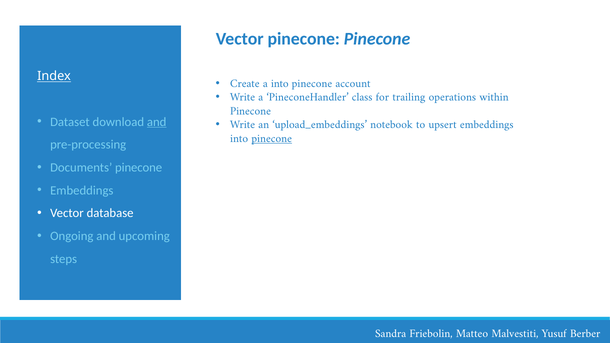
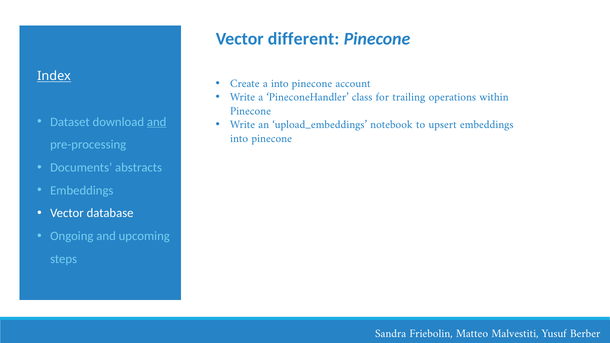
Vector pinecone: pinecone -> different
pinecone at (272, 138) underline: present -> none
Documents pinecone: pinecone -> abstracts
